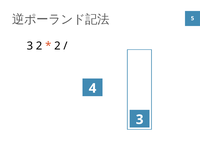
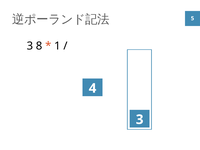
3 2: 2 -> 8
2 at (57, 46): 2 -> 1
